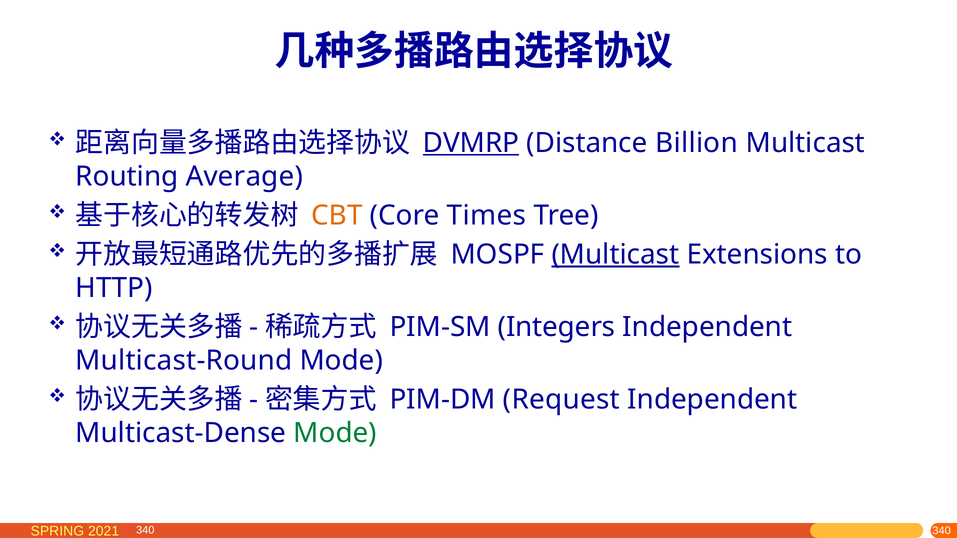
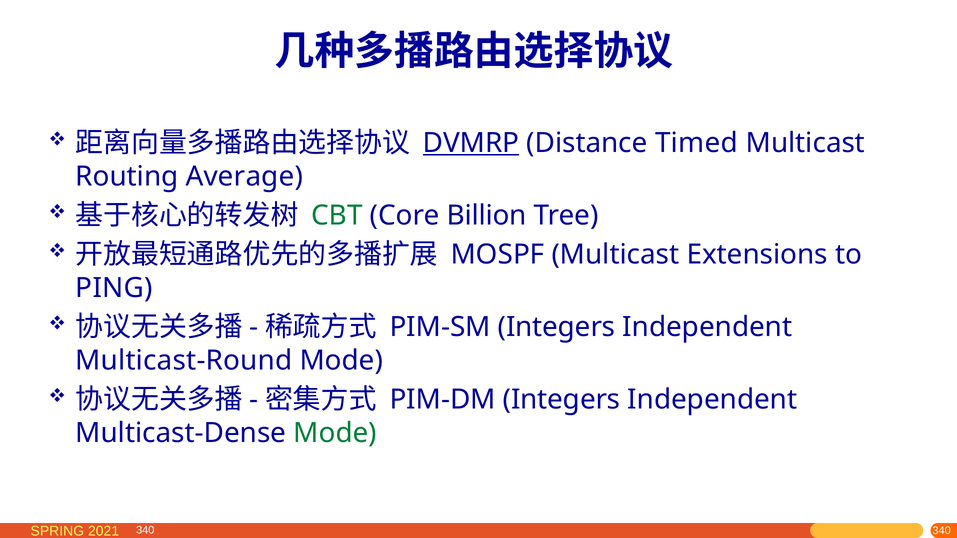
Billion: Billion -> Timed
CBT colour: orange -> green
Times: Times -> Billion
Multicast at (615, 255) underline: present -> none
HTTP: HTTP -> PING
PIM-DM Request: Request -> Integers
